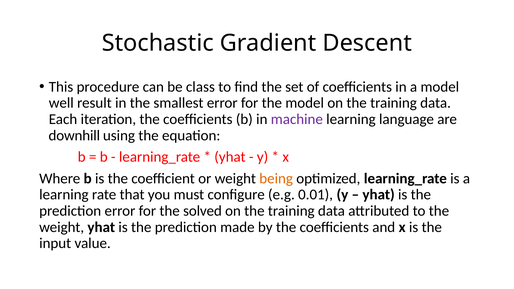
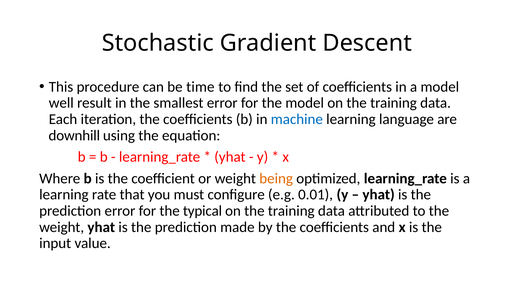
class: class -> time
machine colour: purple -> blue
solved: solved -> typical
